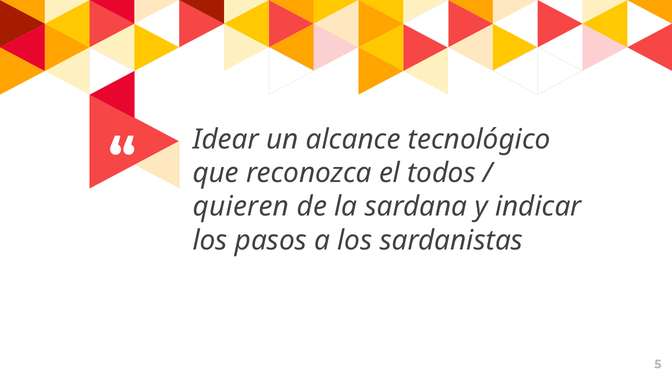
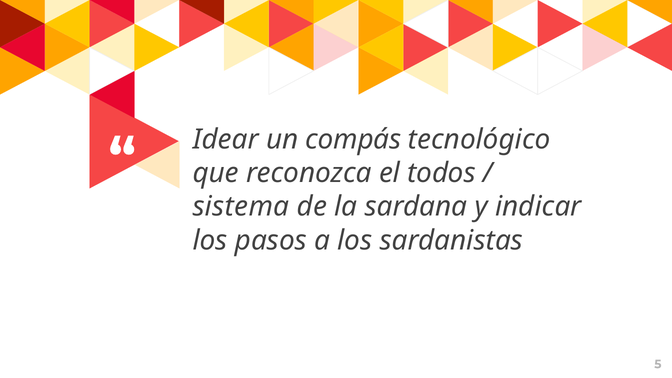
alcance: alcance -> compás
quieren: quieren -> sistema
